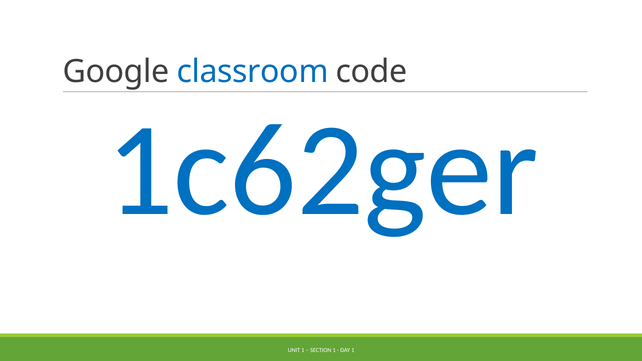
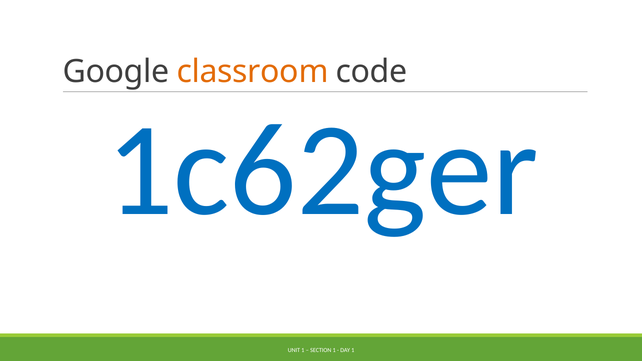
classroom colour: blue -> orange
